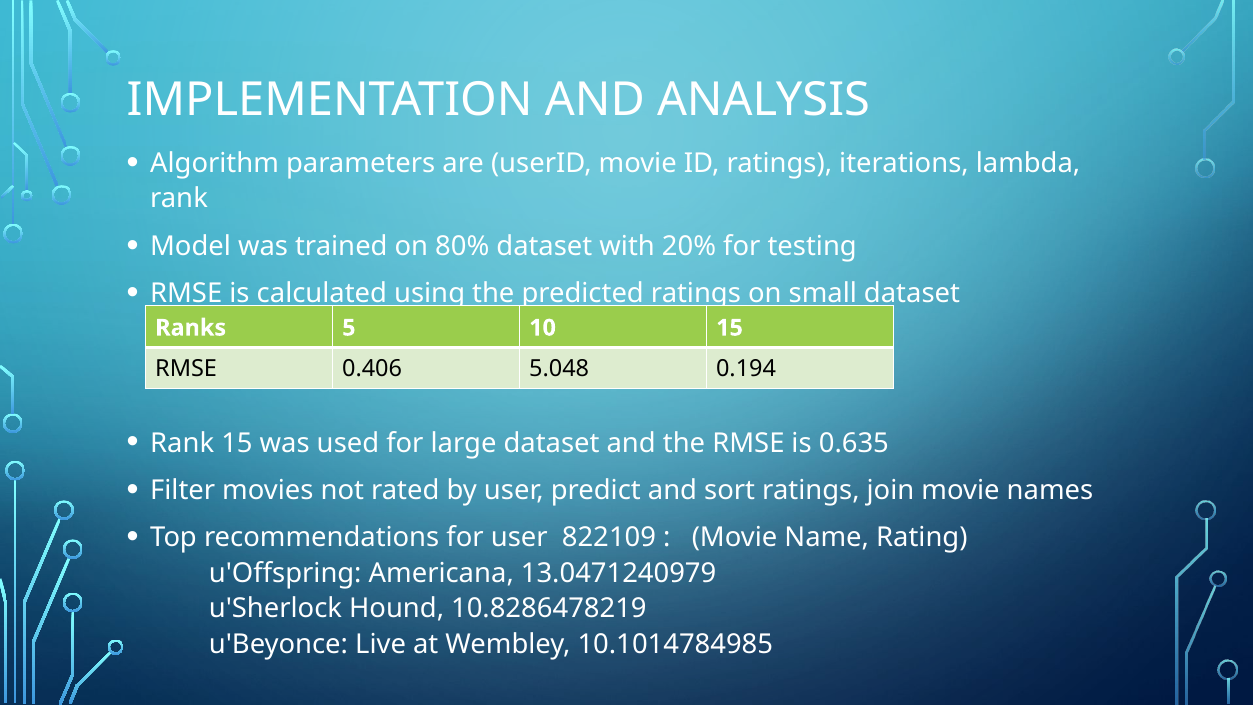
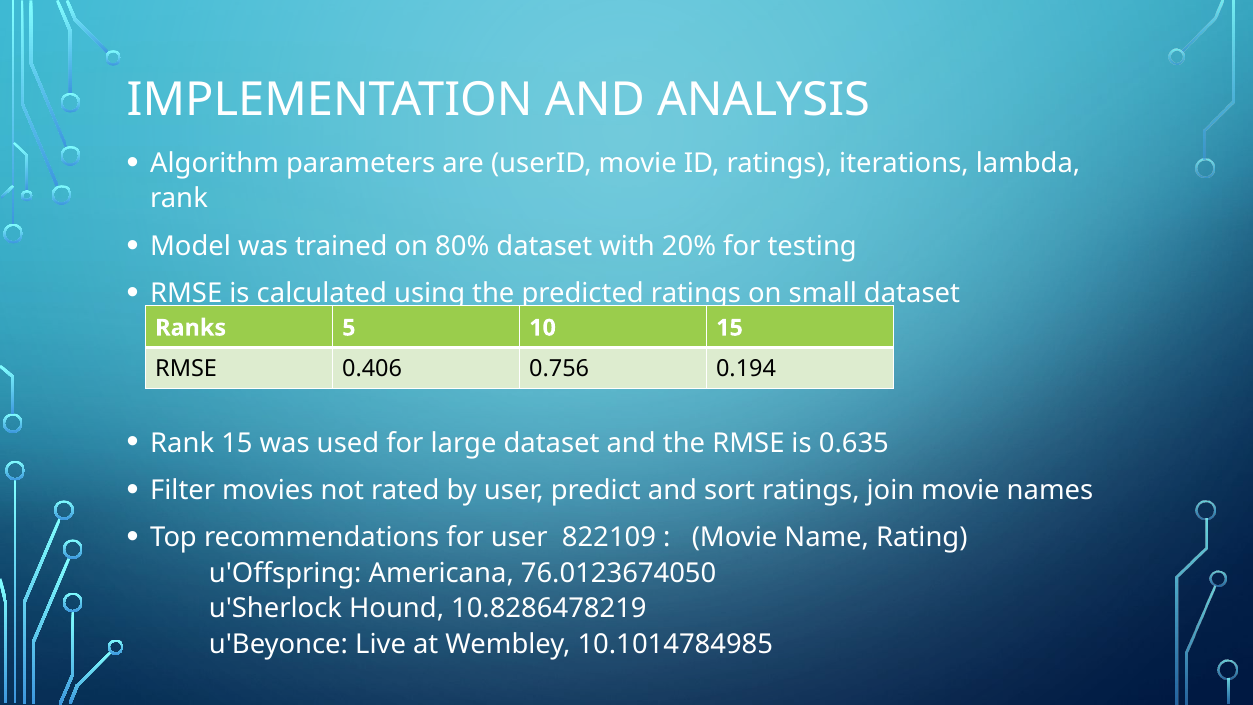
5.048: 5.048 -> 0.756
13.0471240979: 13.0471240979 -> 76.0123674050
